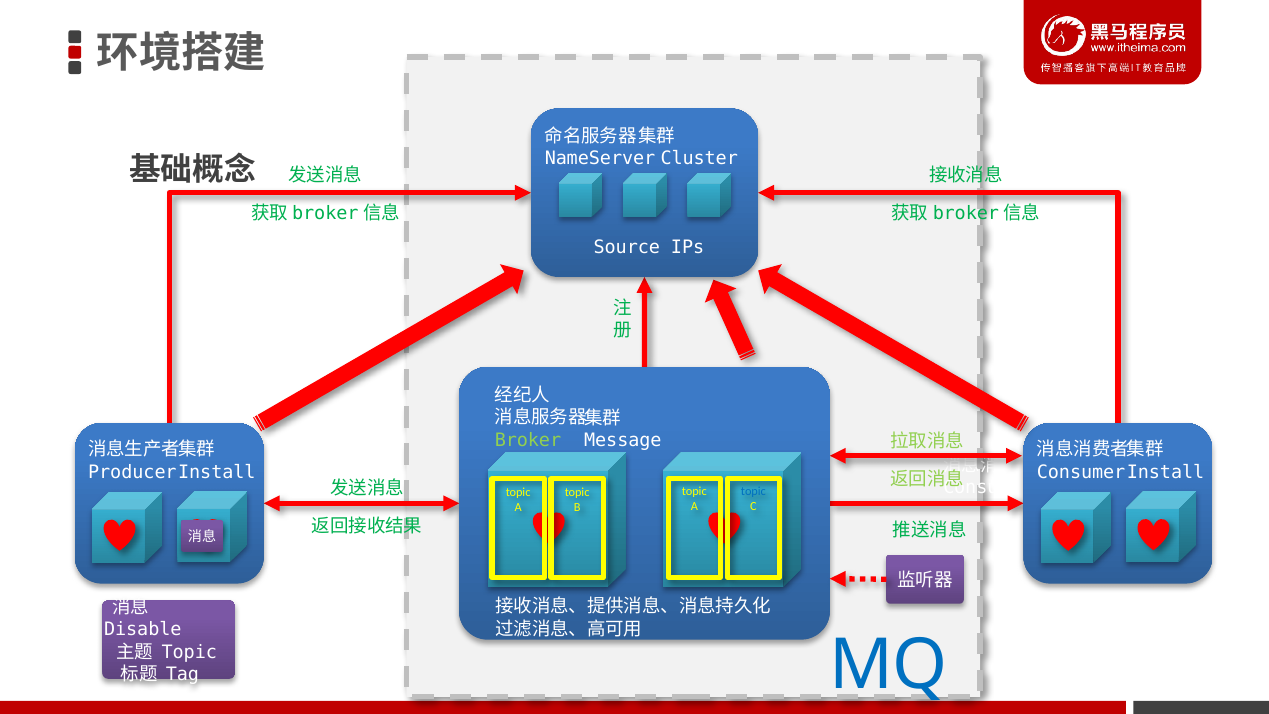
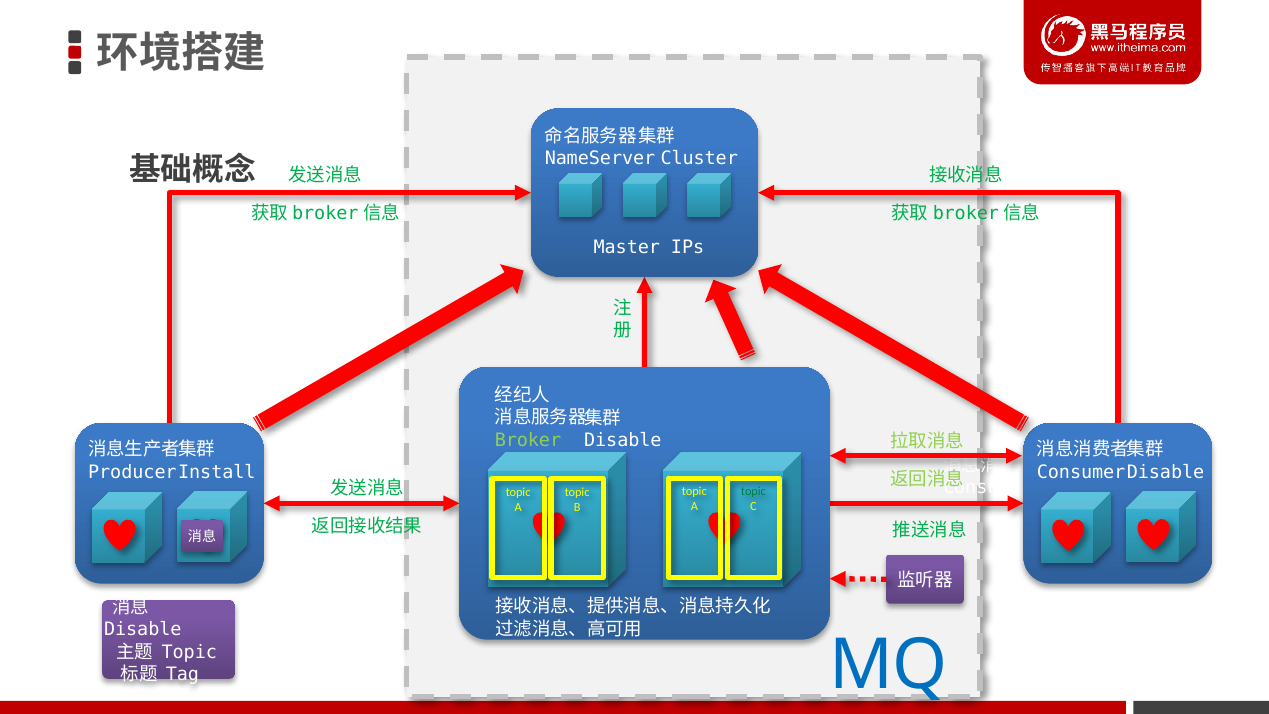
Source: Source -> Master
Message at (623, 440): Message -> Disable
Install at (1166, 472): Install -> Disable
topic at (753, 492) colour: blue -> green
